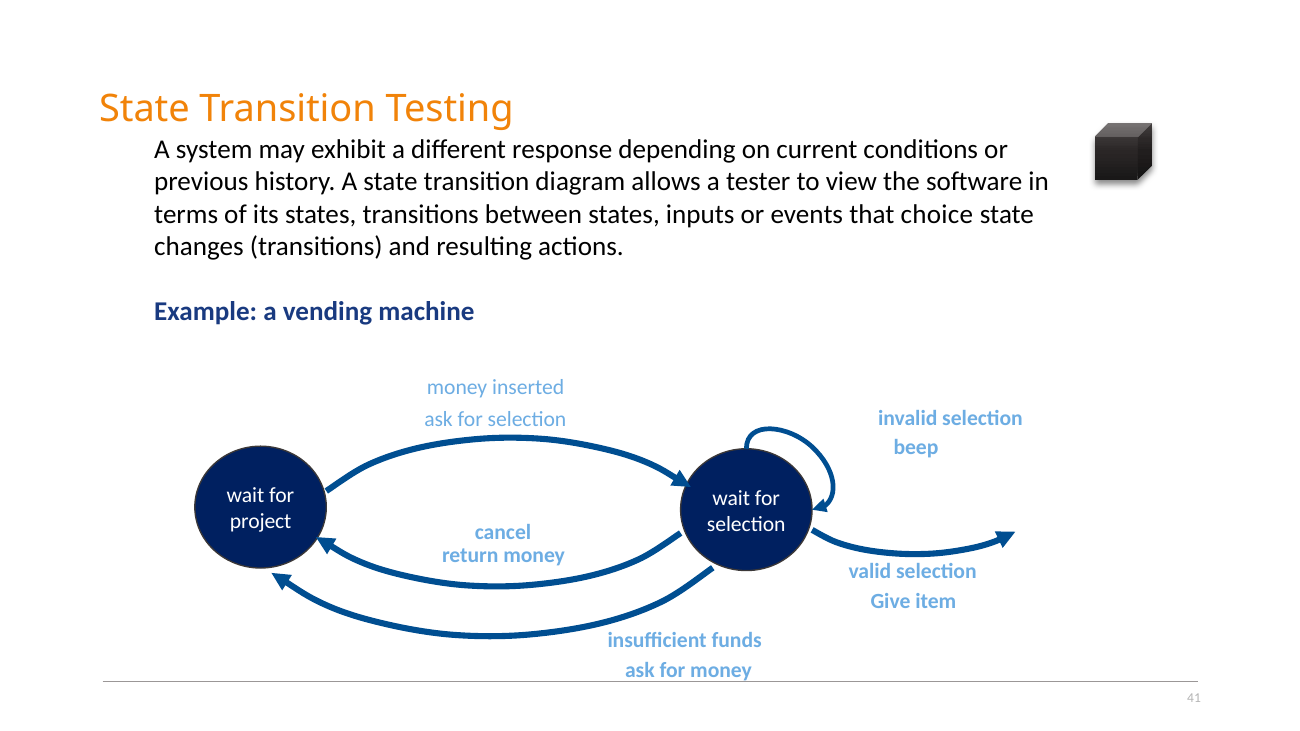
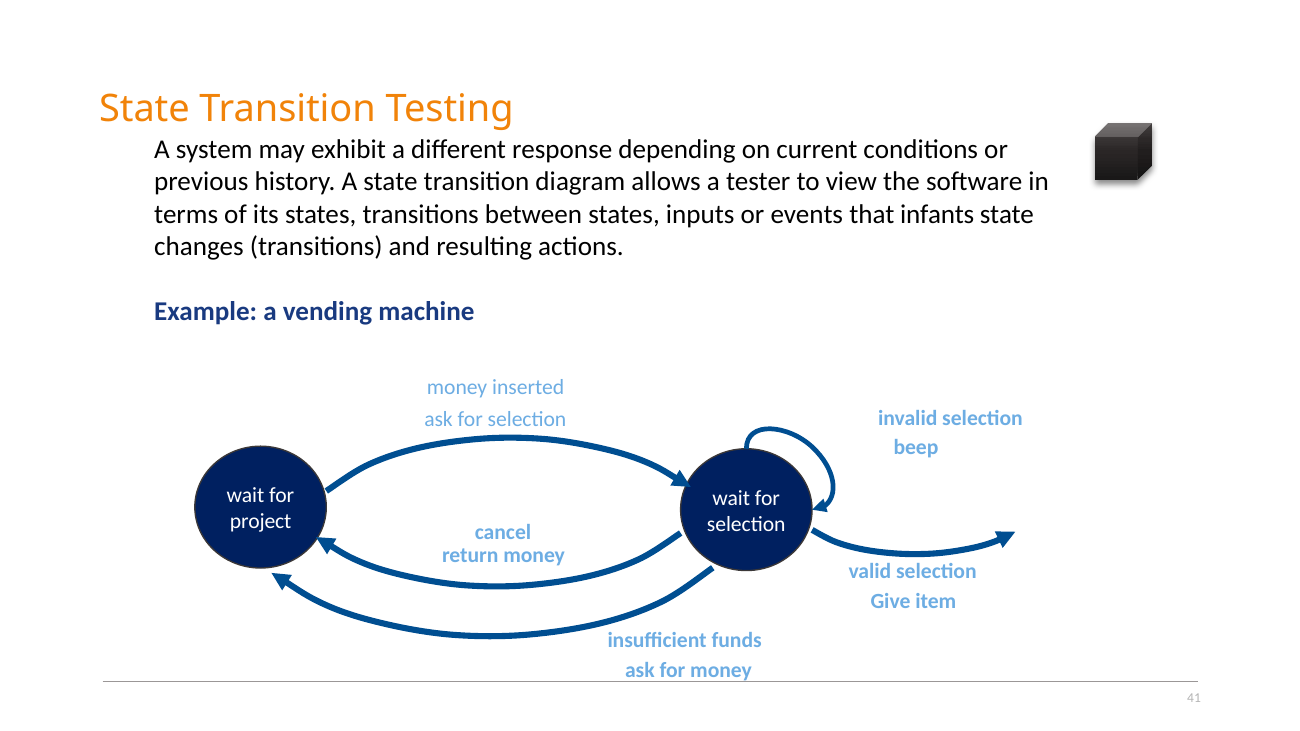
choice: choice -> infants
